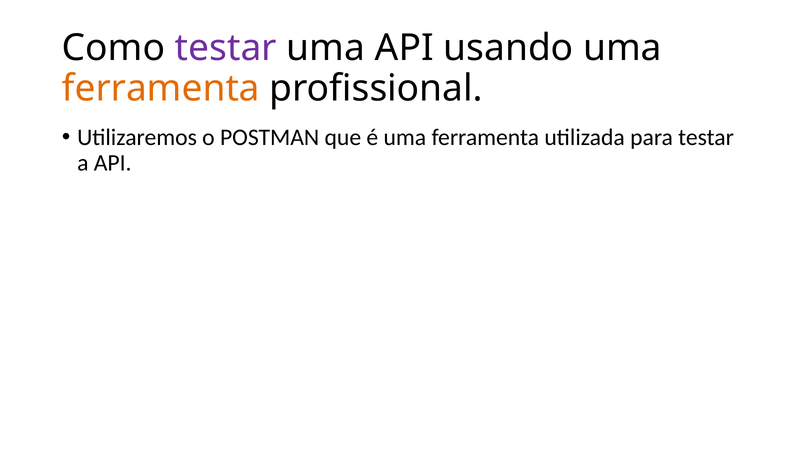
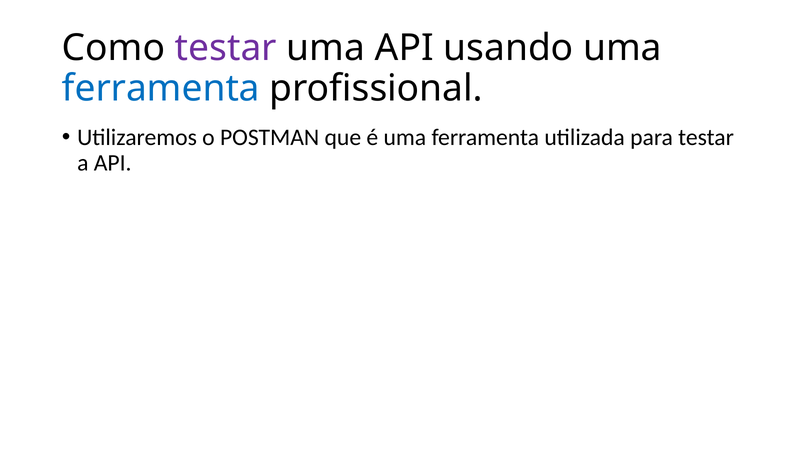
ferramenta at (161, 88) colour: orange -> blue
